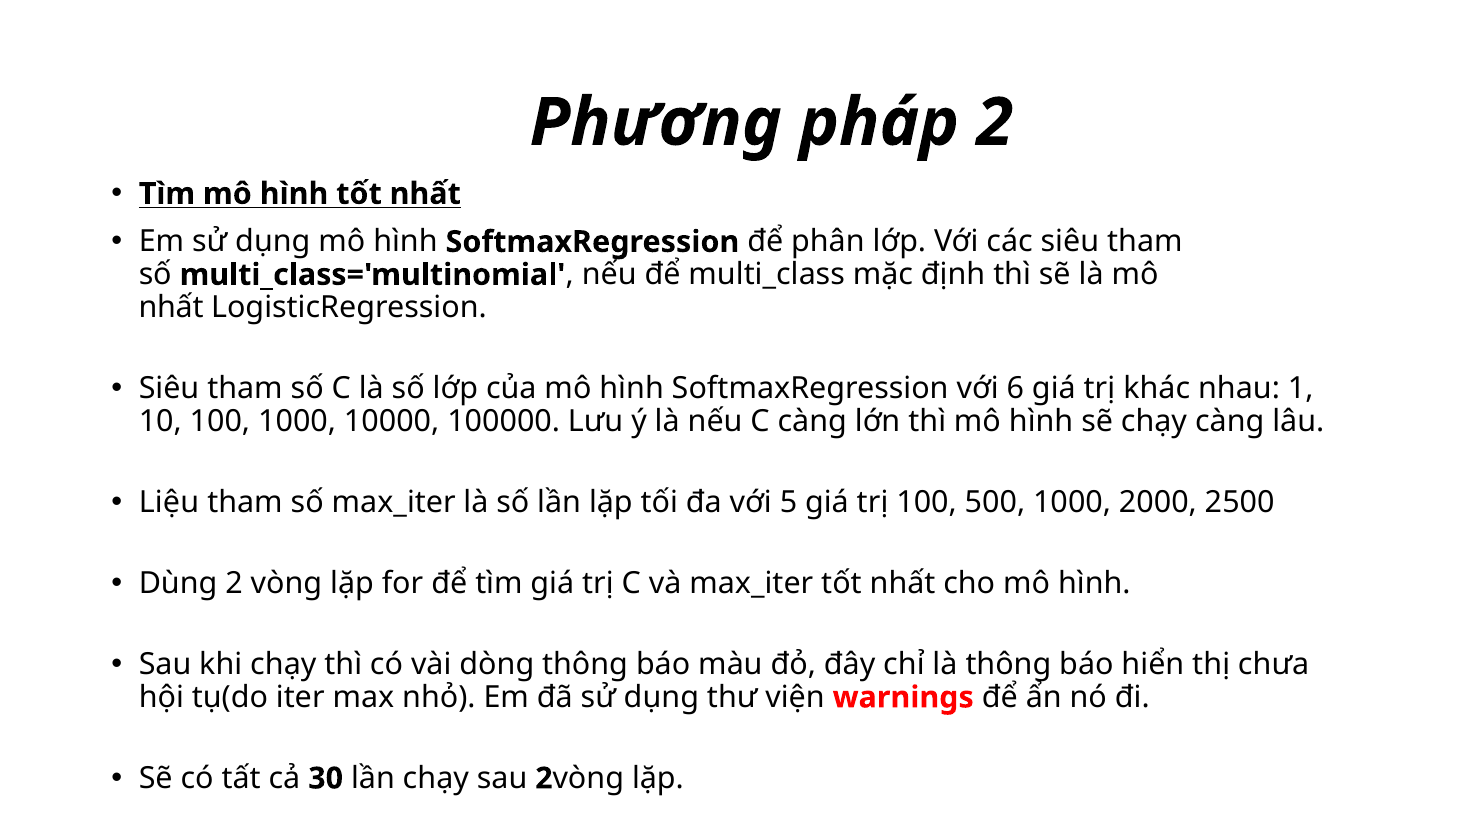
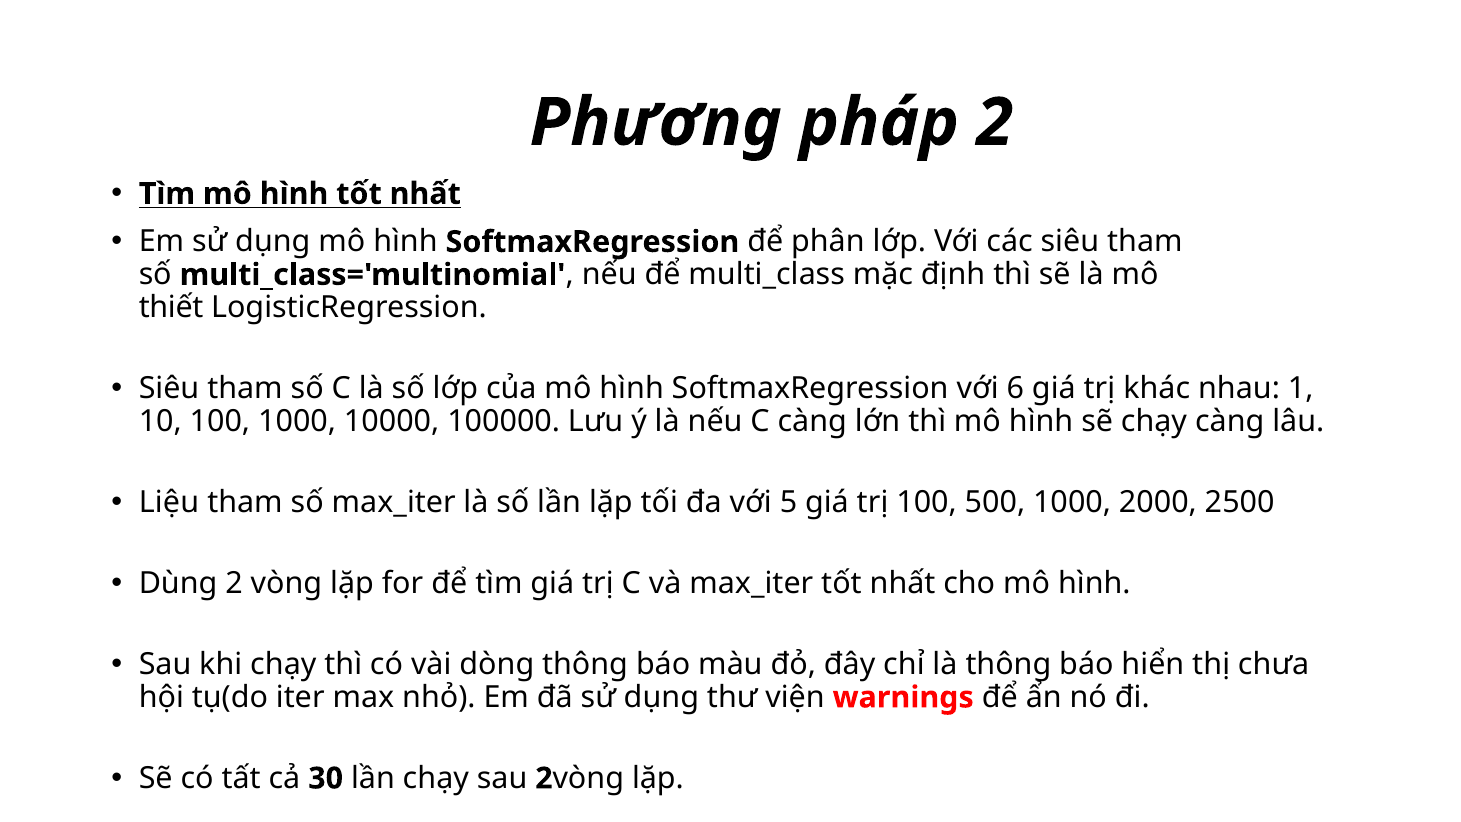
nhất at (171, 308): nhất -> thiết
